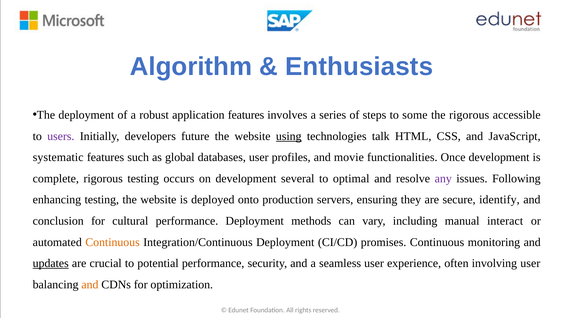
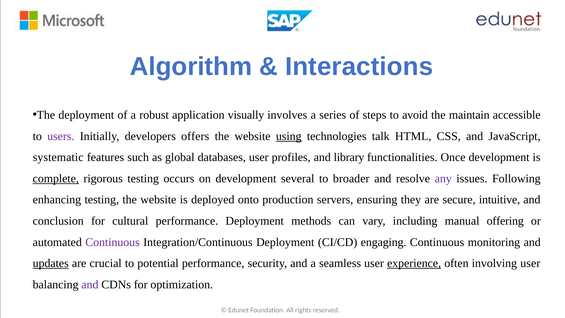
Enthusiasts: Enthusiasts -> Interactions
application features: features -> visually
some: some -> avoid
the rigorous: rigorous -> maintain
future: future -> offers
movie: movie -> library
complete underline: none -> present
optimal: optimal -> broader
identify: identify -> intuitive
interact: interact -> offering
Continuous at (113, 242) colour: orange -> purple
promises: promises -> engaging
experience underline: none -> present
and at (90, 284) colour: orange -> purple
